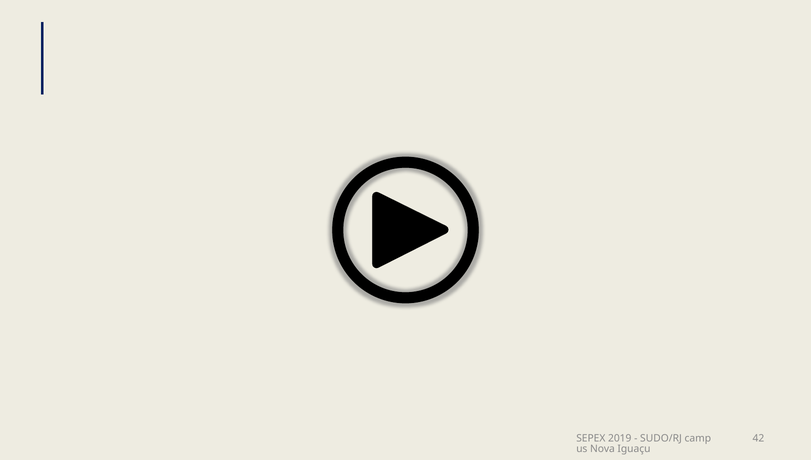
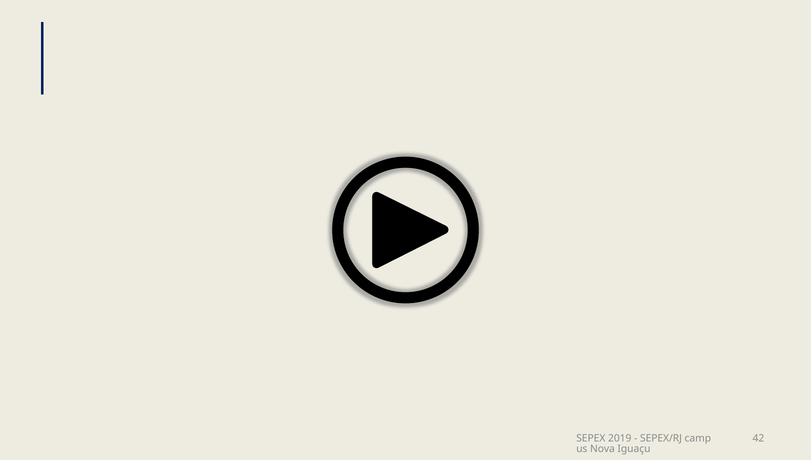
SUDO/RJ: SUDO/RJ -> SEPEX/RJ
